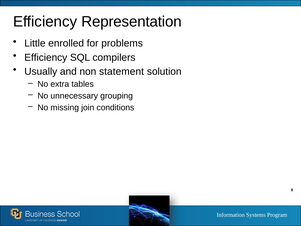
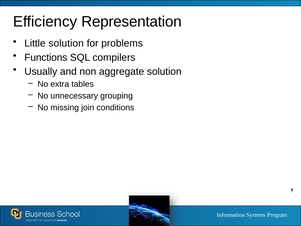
Little enrolled: enrolled -> solution
Efficiency at (46, 57): Efficiency -> Functions
statement: statement -> aggregate
